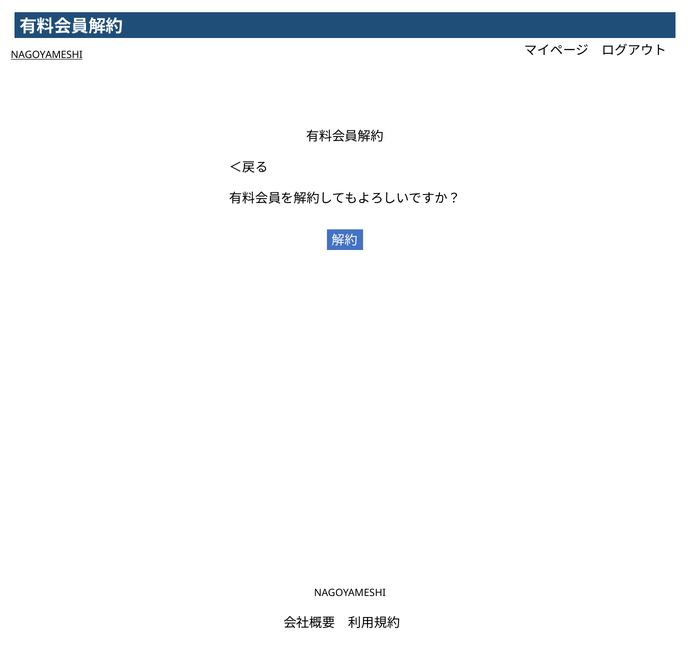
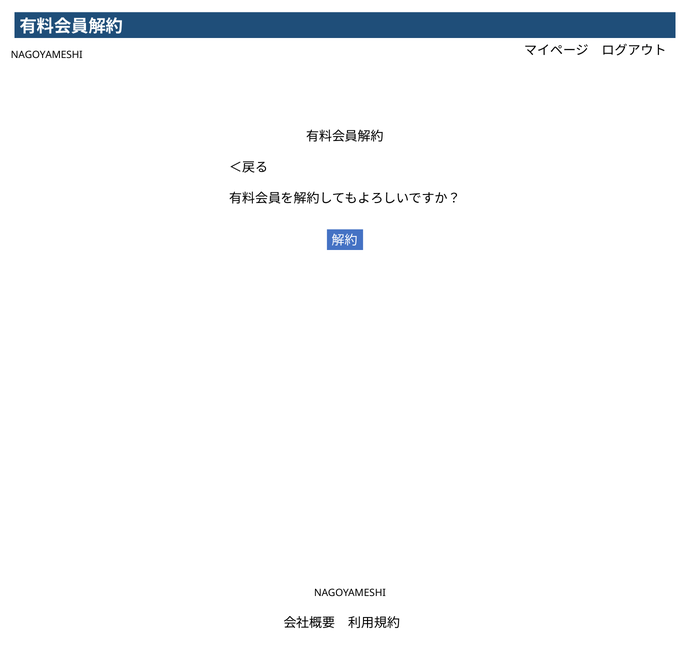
NAGOYAMESHI at (47, 55) underline: present -> none
